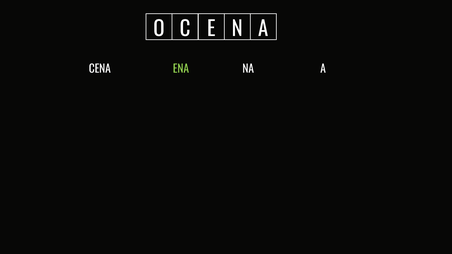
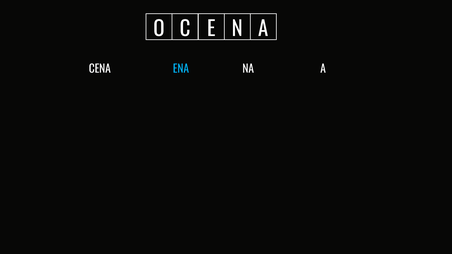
ENA colour: light green -> light blue
